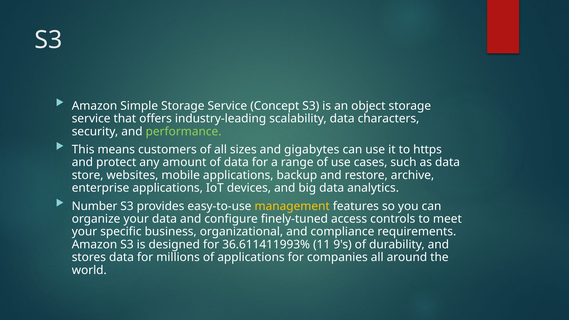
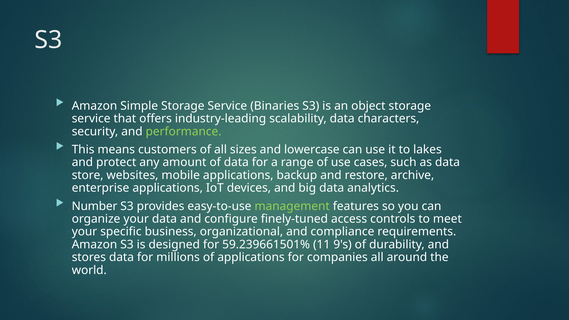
Concept: Concept -> Binaries
gigabytes: gigabytes -> lowercase
https: https -> lakes
management colour: yellow -> light green
36.611411993%: 36.611411993% -> 59.239661501%
